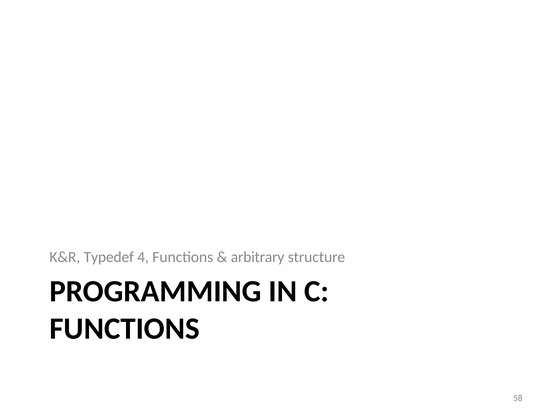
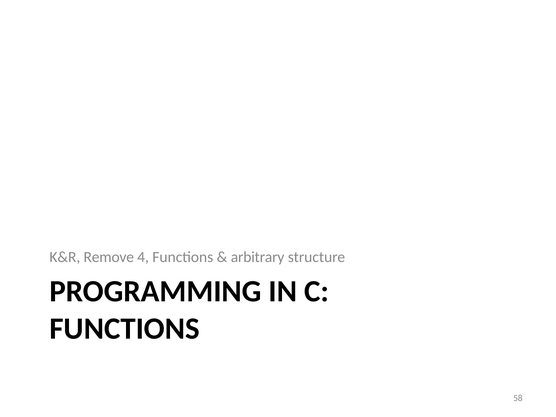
Typedef: Typedef -> Remove
